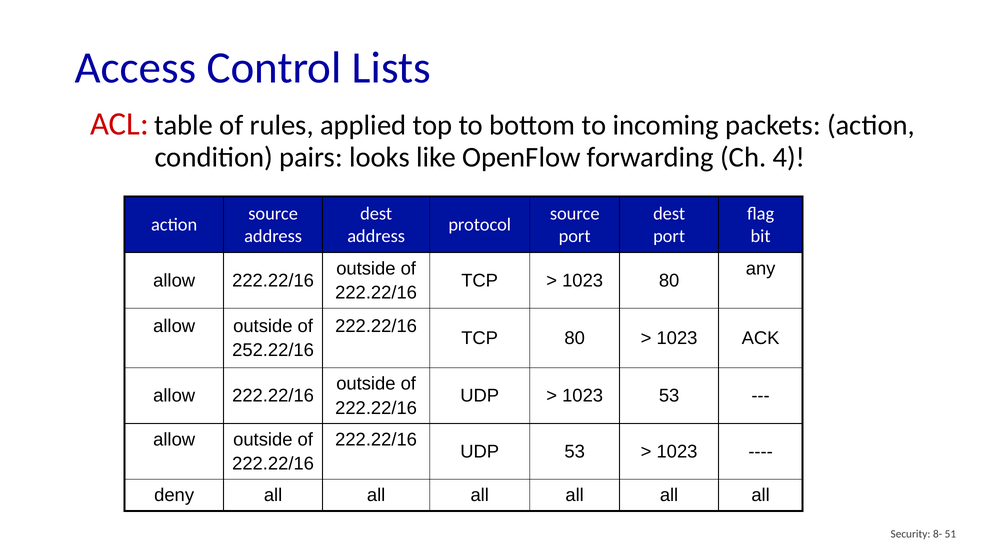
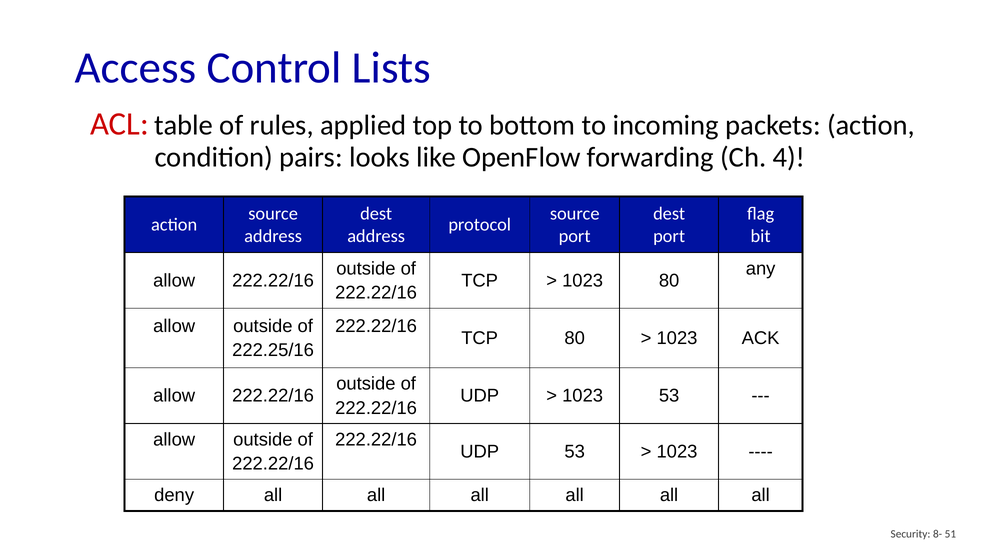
252.22/16: 252.22/16 -> 222.25/16
